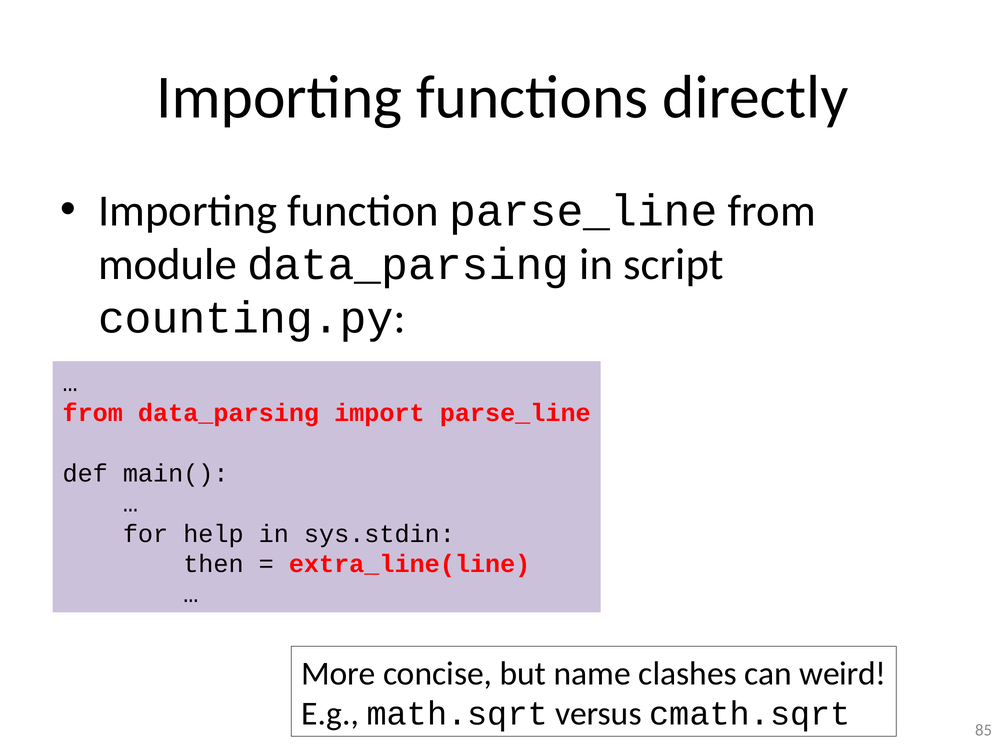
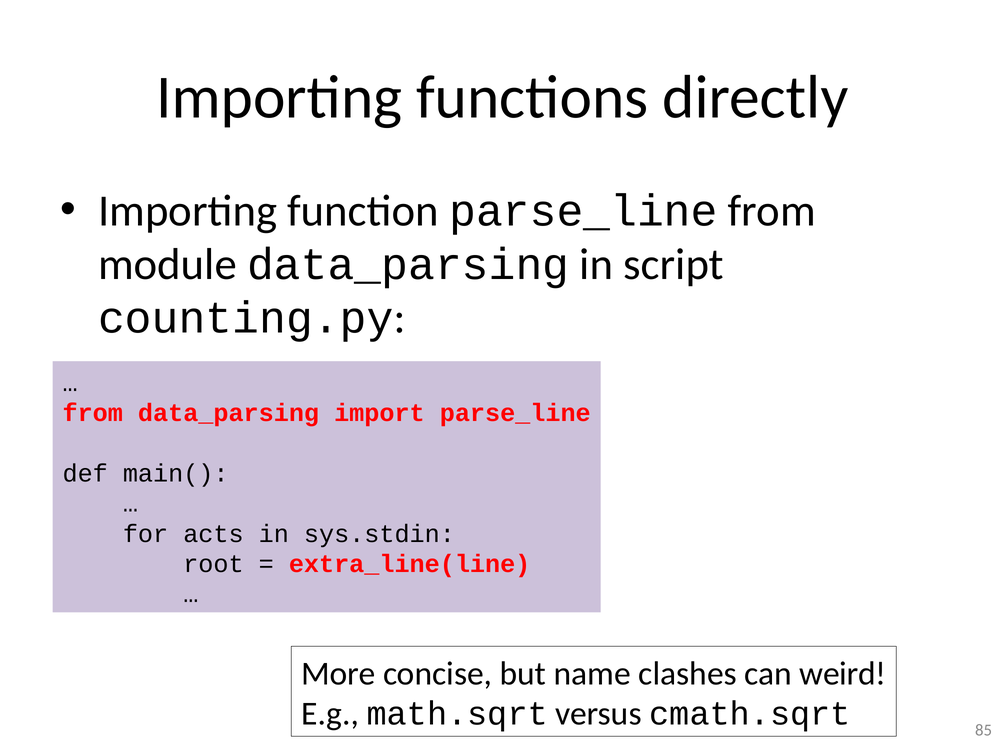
help: help -> acts
then: then -> root
